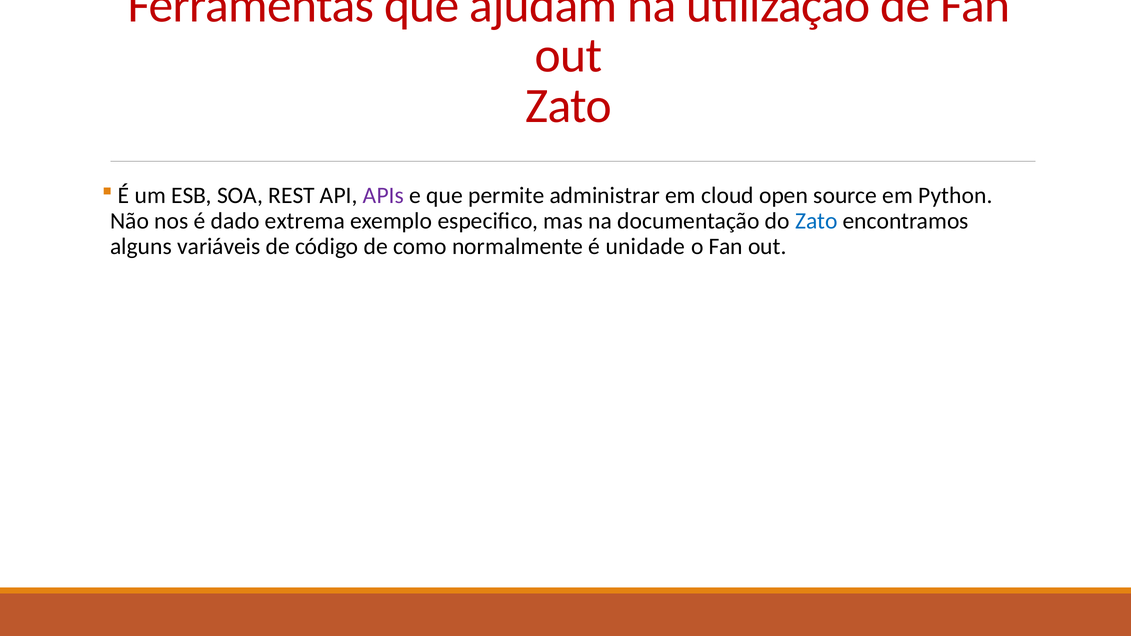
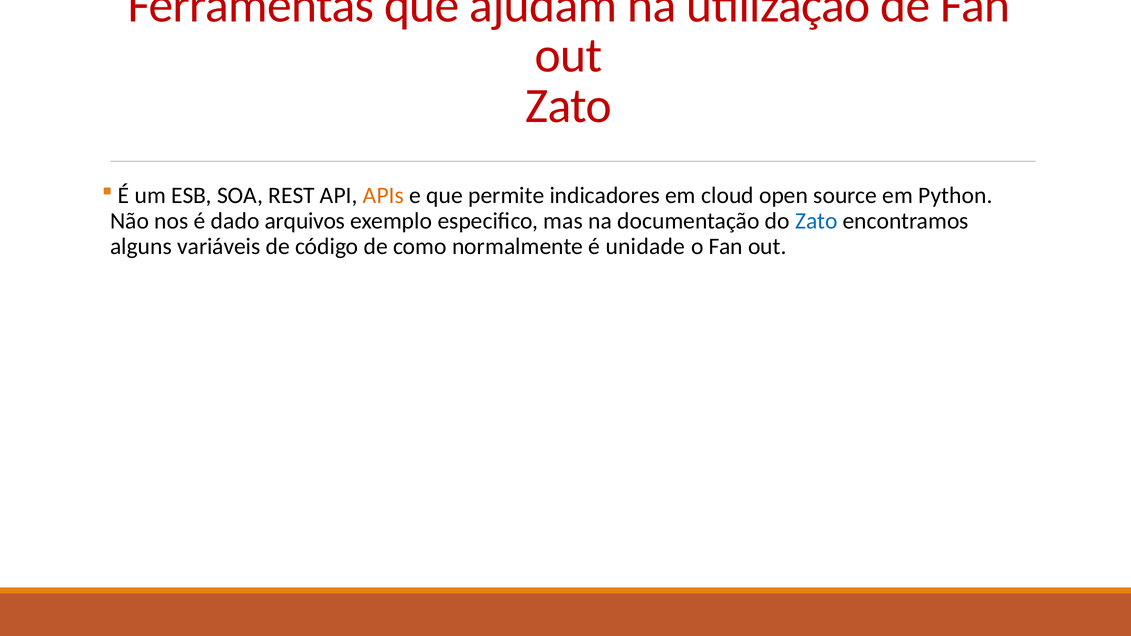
APIs colour: purple -> orange
administrar: administrar -> indicadores
extrema: extrema -> arquivos
